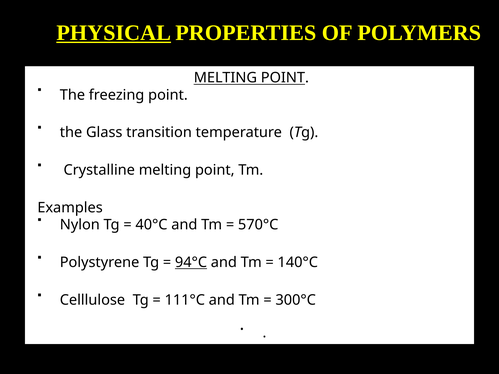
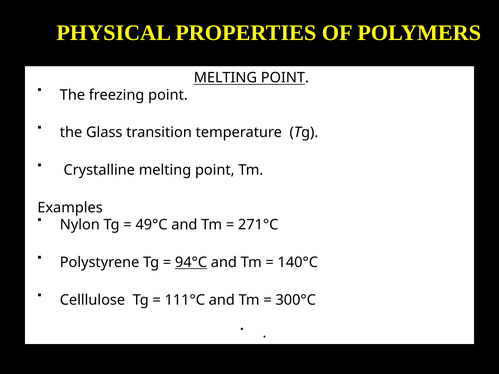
PHYSICAL underline: present -> none
40°C: 40°C -> 49°C
570°C: 570°C -> 271°C
